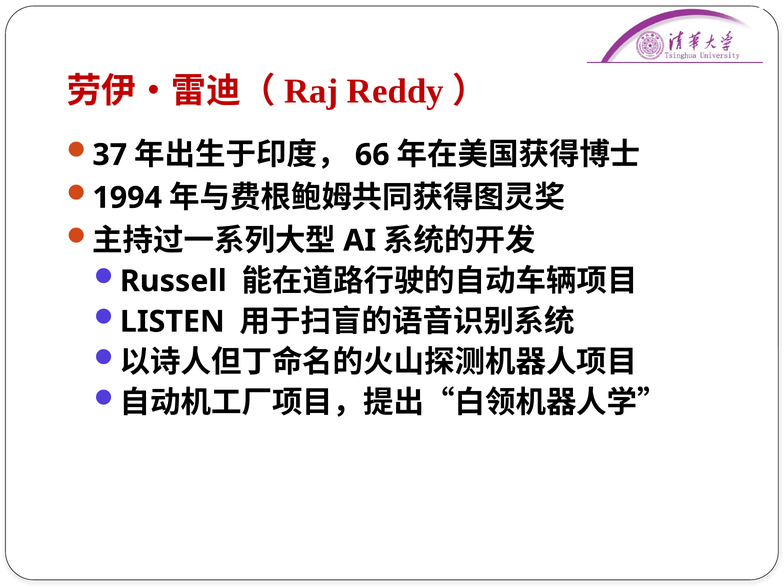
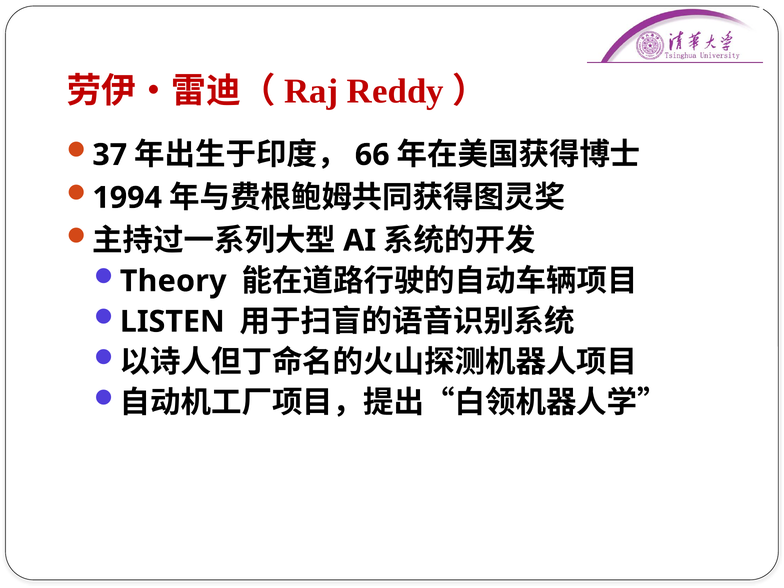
Russell: Russell -> Theory
